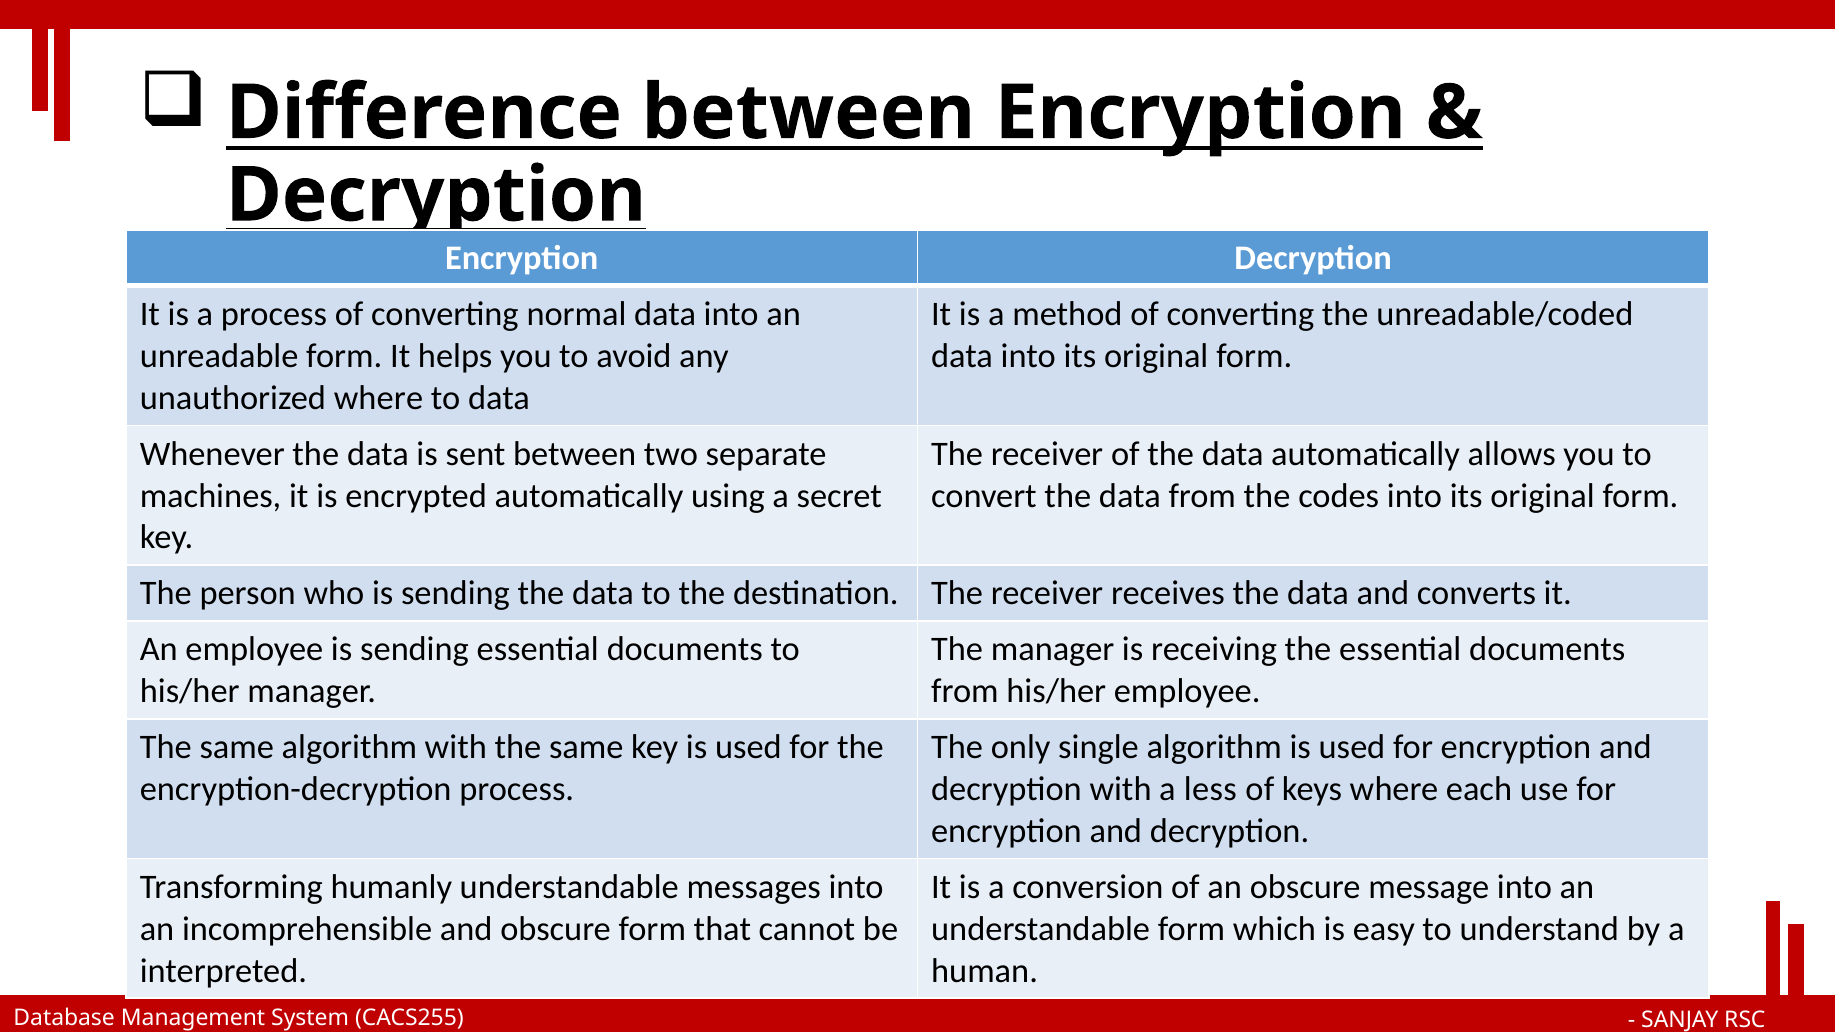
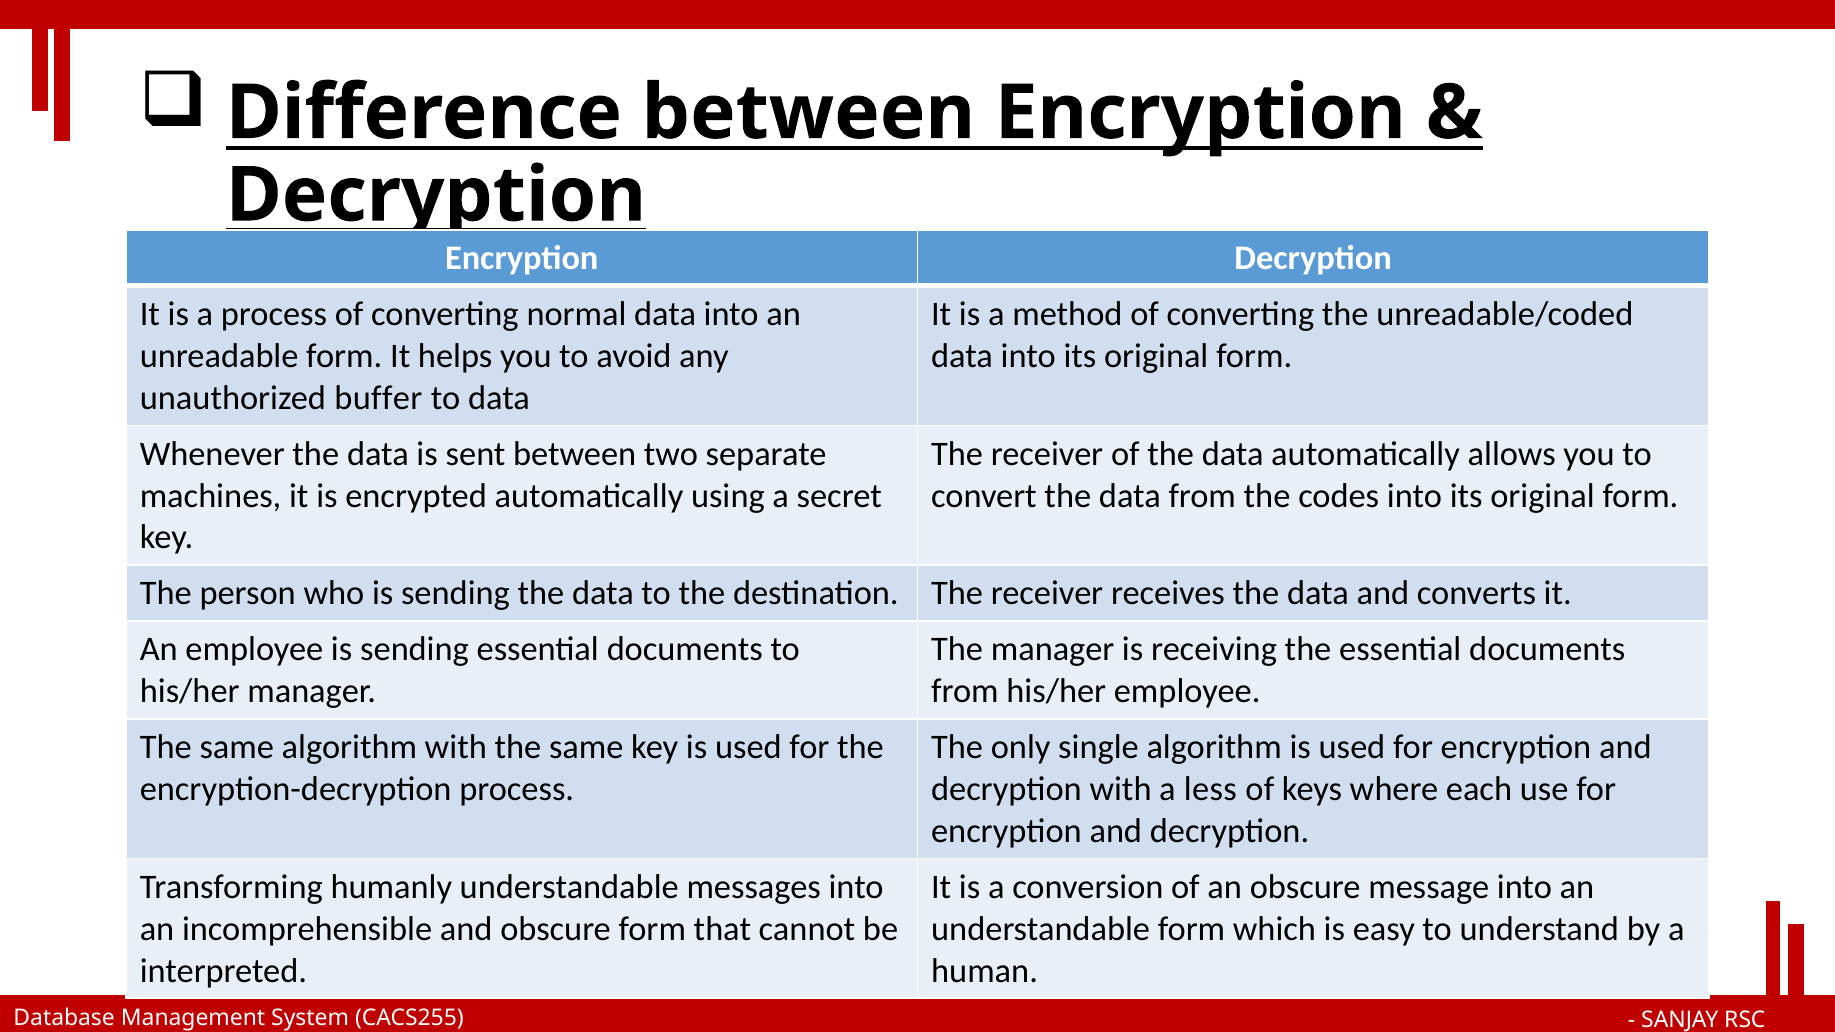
unauthorized where: where -> buffer
